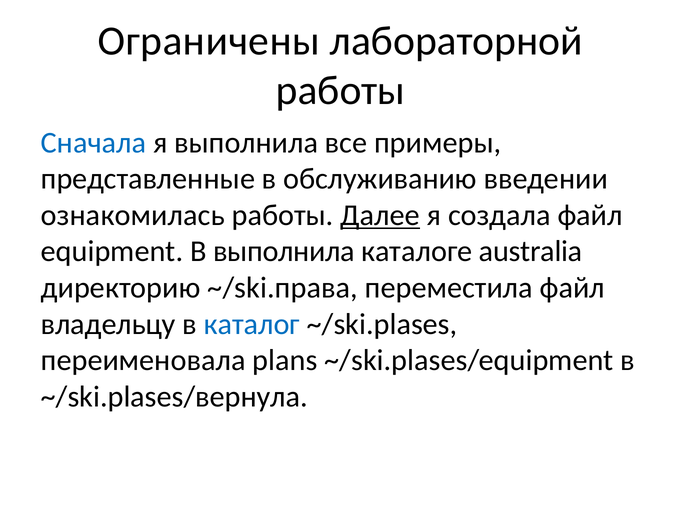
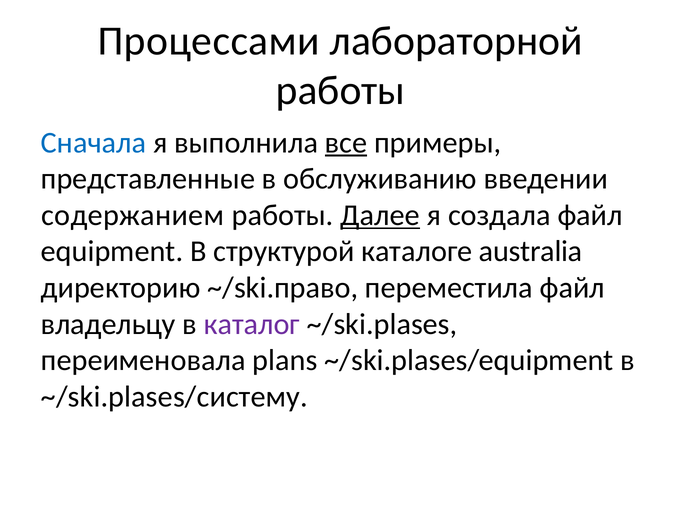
Ограничены: Ограничены -> Процессами
все underline: none -> present
ознакомилась: ознакомилась -> содержанием
В выполнила: выполнила -> структурой
~/ski.права: ~/ski.права -> ~/ski.право
каталог colour: blue -> purple
~/ski.plases/вернула: ~/ski.plases/вернула -> ~/ski.plases/систему
